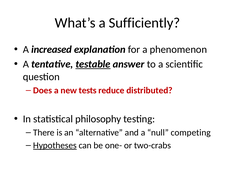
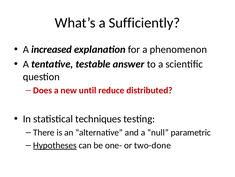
testable underline: present -> none
tests: tests -> until
philosophy: philosophy -> techniques
competing: competing -> parametric
two-crabs: two-crabs -> two-done
